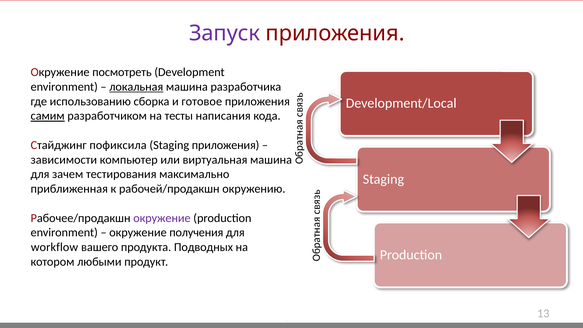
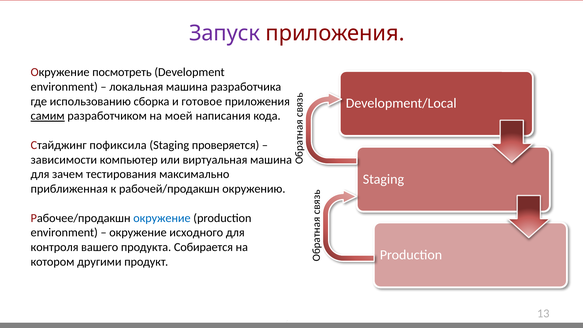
локальная underline: present -> none
тесты: тесты -> моей
Staging приложения: приложения -> проверяется
окружение at (162, 218) colour: purple -> blue
получения: получения -> исходного
workflow: workflow -> контроля
Подводных: Подводных -> Собирается
любыми: любыми -> другими
